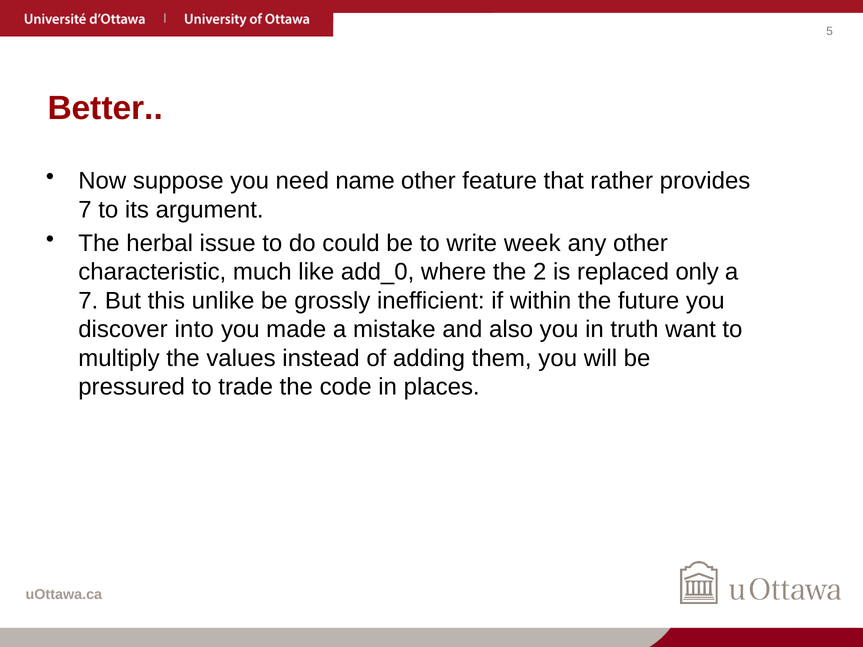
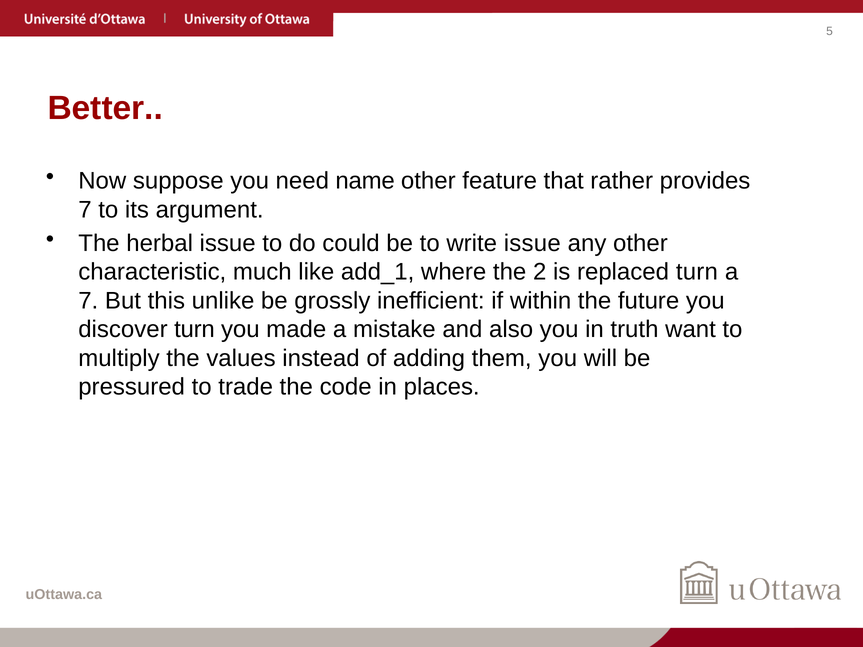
write week: week -> issue
add_0: add_0 -> add_1
replaced only: only -> turn
discover into: into -> turn
